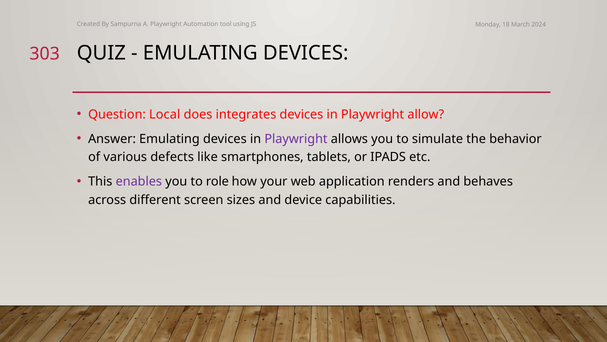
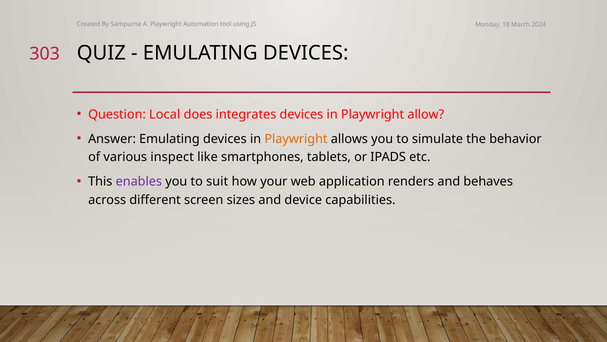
Playwright at (296, 139) colour: purple -> orange
defects: defects -> inspect
role: role -> suit
